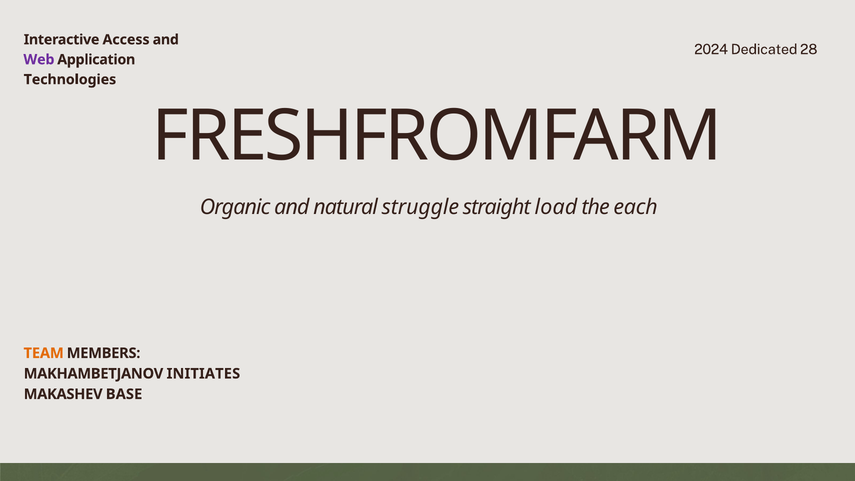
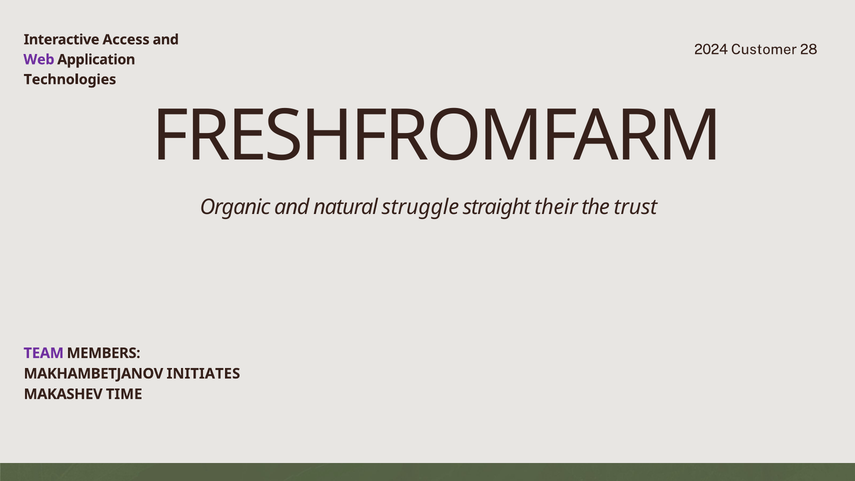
Dedicated: Dedicated -> Customer
load: load -> their
each: each -> trust
TEAM colour: orange -> purple
BASE: BASE -> TIME
